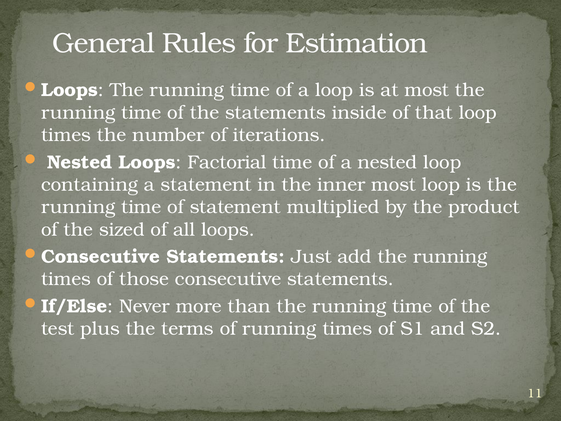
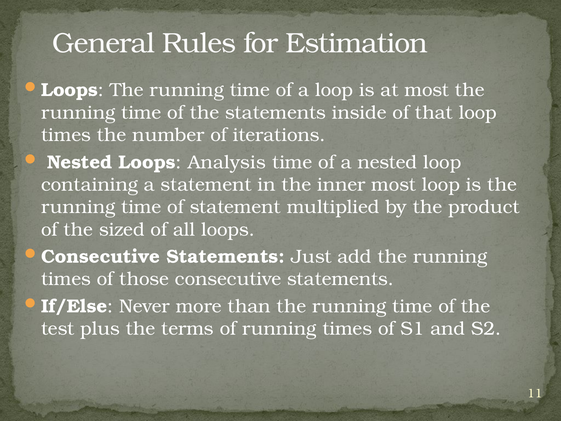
Factorial: Factorial -> Analysis
